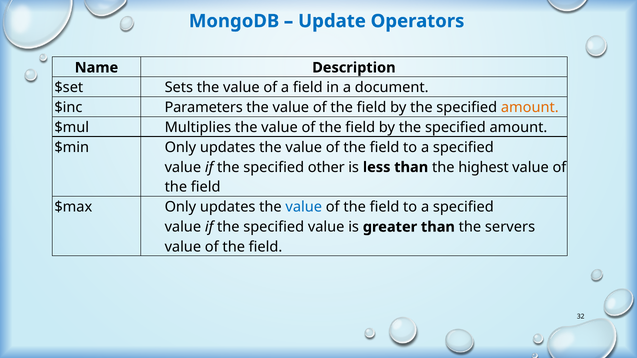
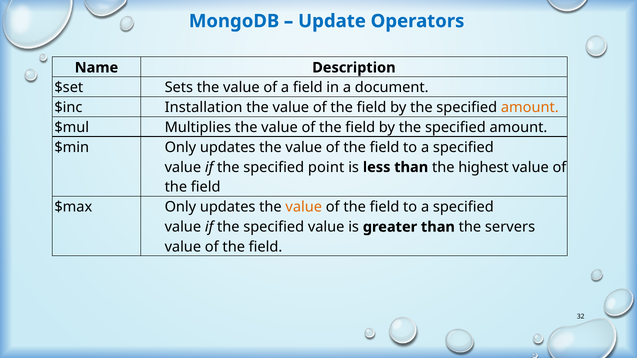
Parameters: Parameters -> Installation
other: other -> point
value at (304, 207) colour: blue -> orange
